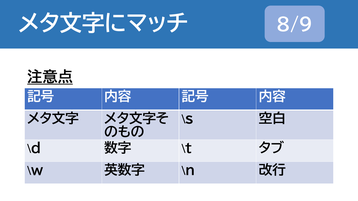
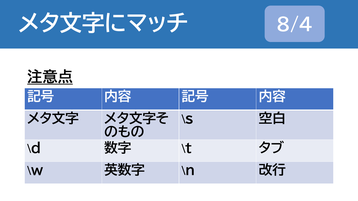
8/9: 8/9 -> 8/4
